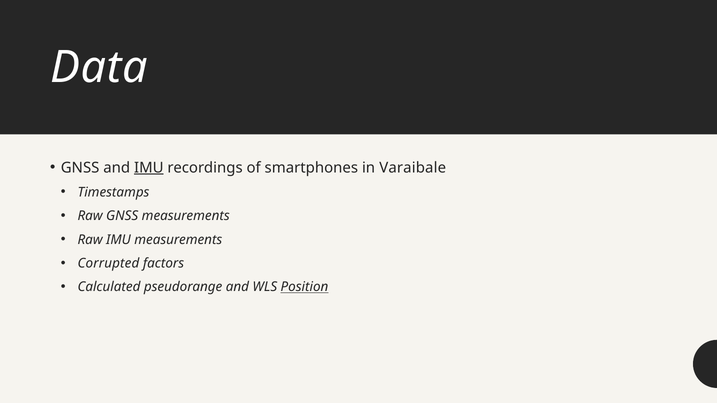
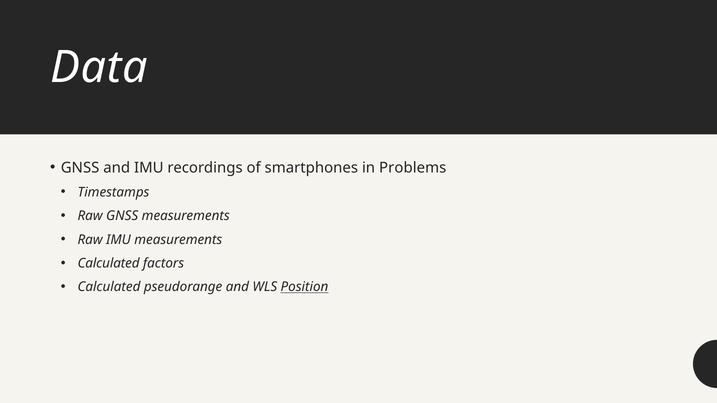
IMU at (149, 168) underline: present -> none
Varaibale: Varaibale -> Problems
Corrupted at (108, 264): Corrupted -> Calculated
